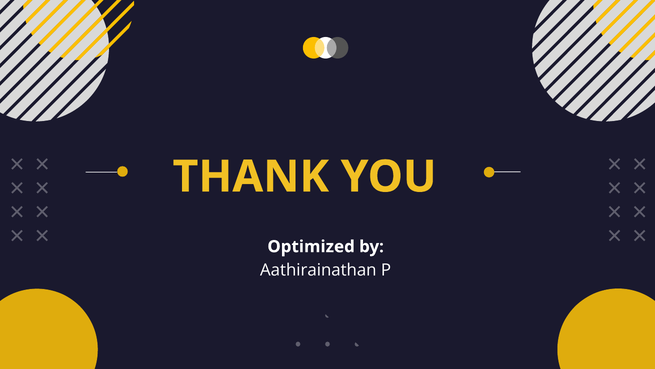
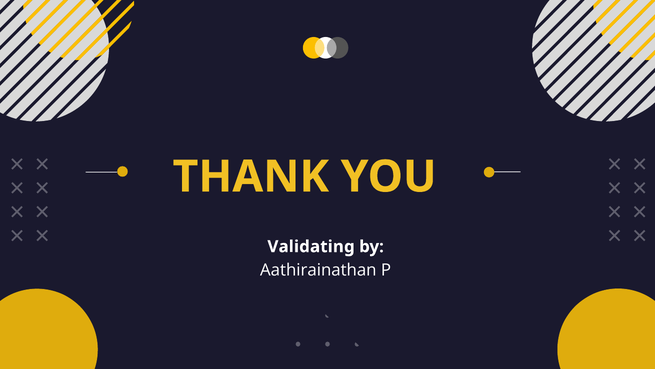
Optimized: Optimized -> Validating
